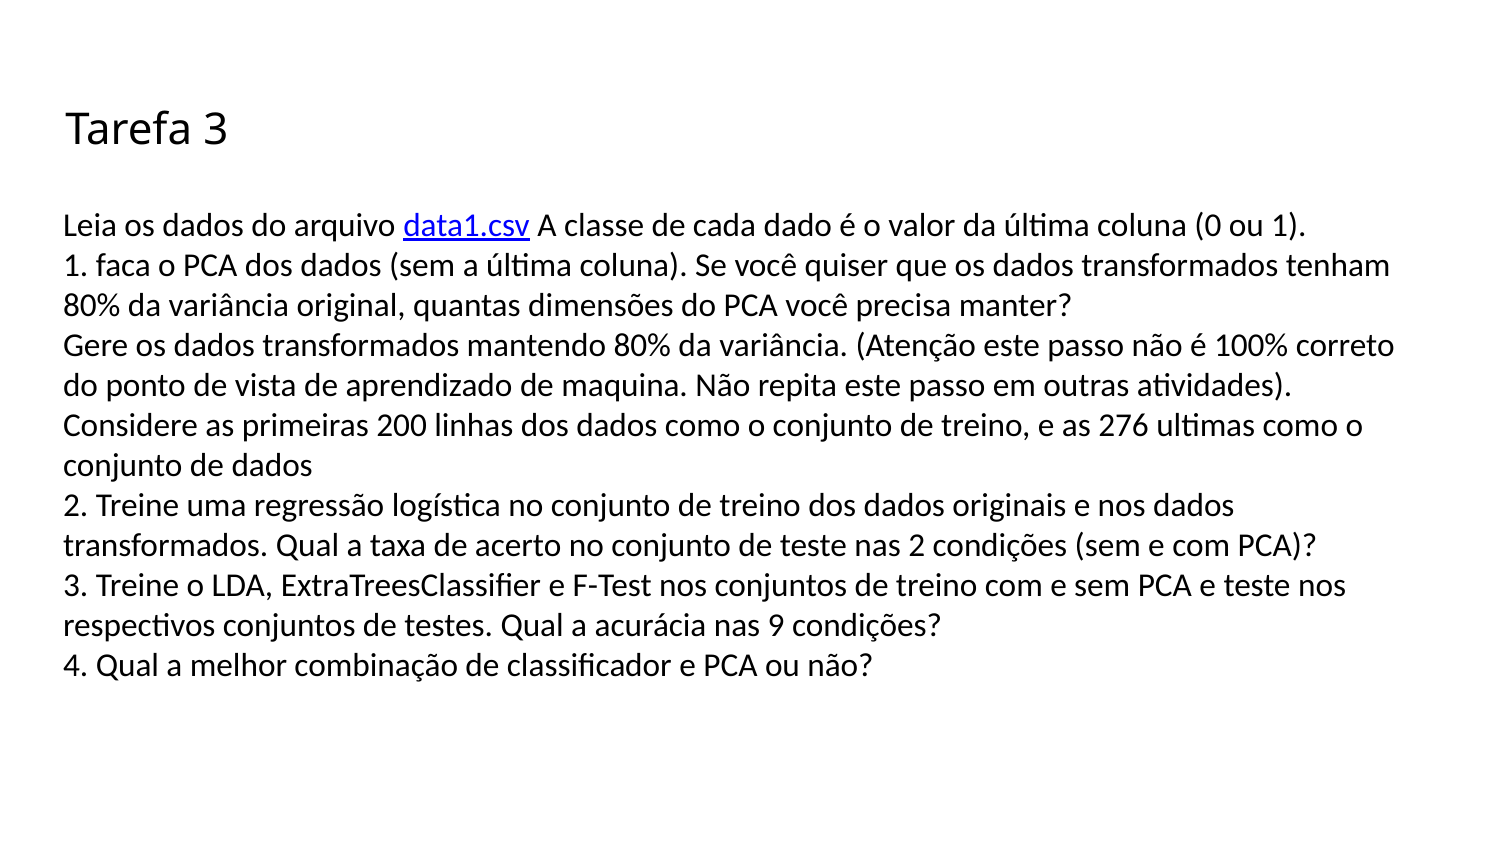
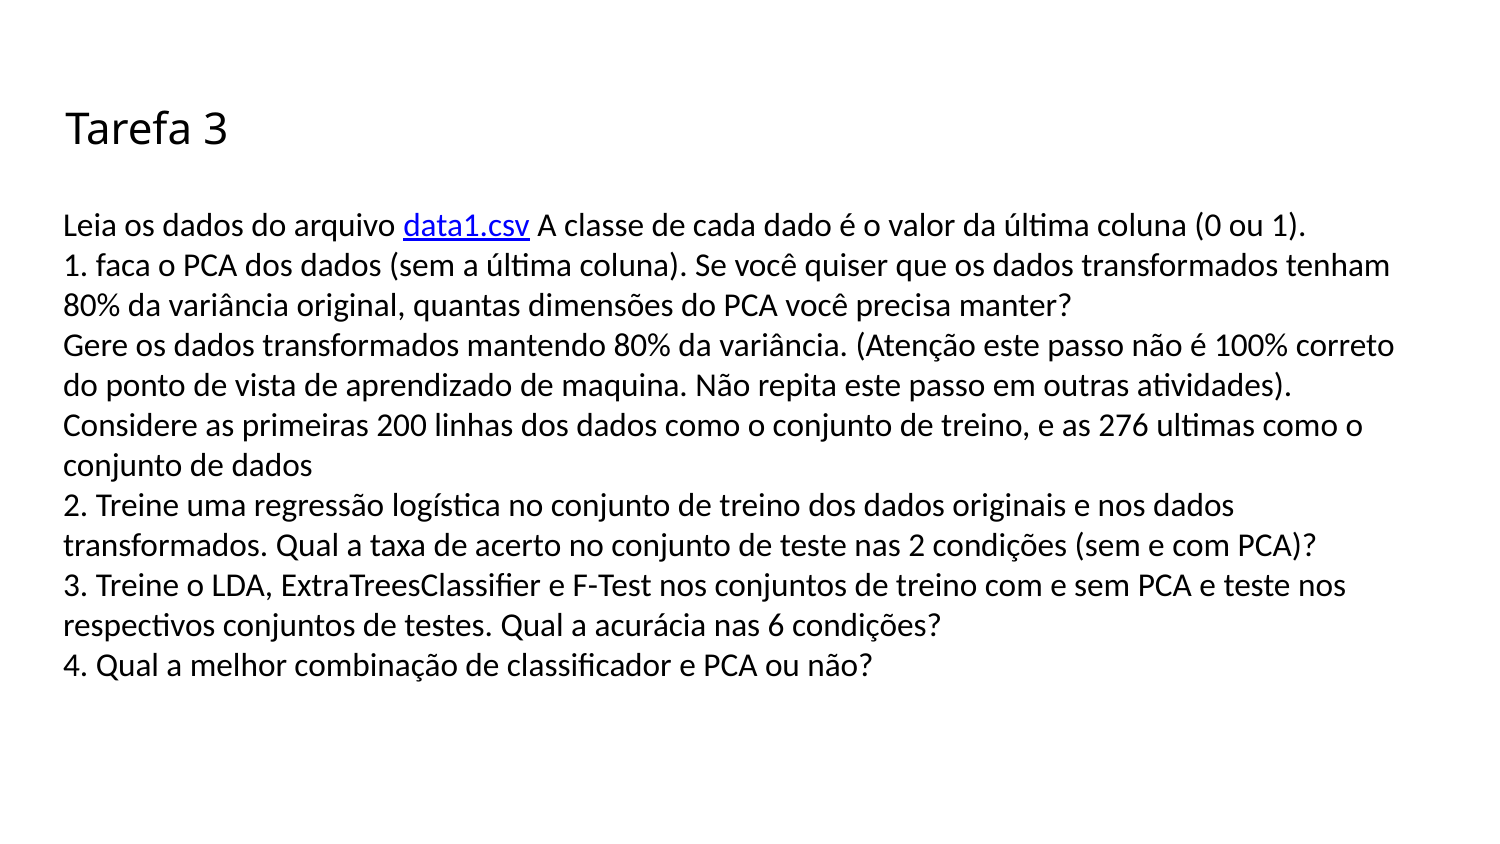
9: 9 -> 6
